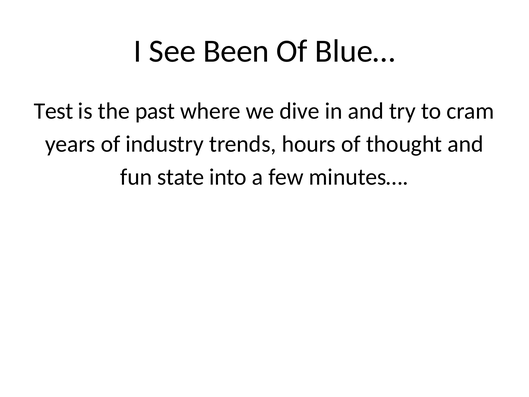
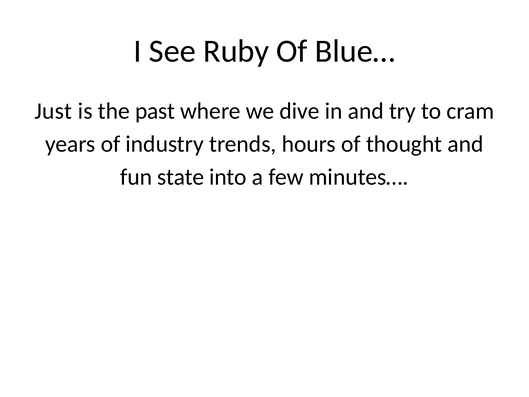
Been: Been -> Ruby
Test: Test -> Just
